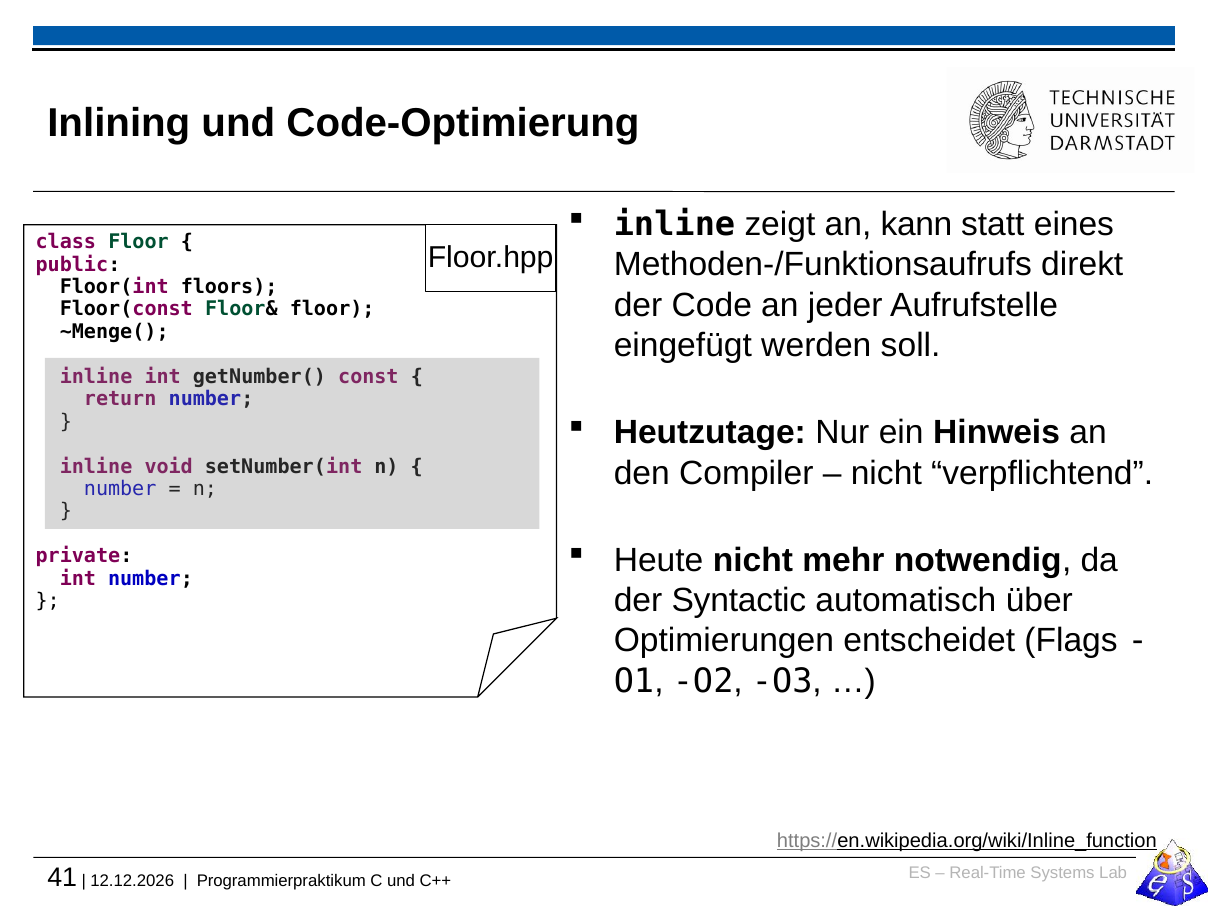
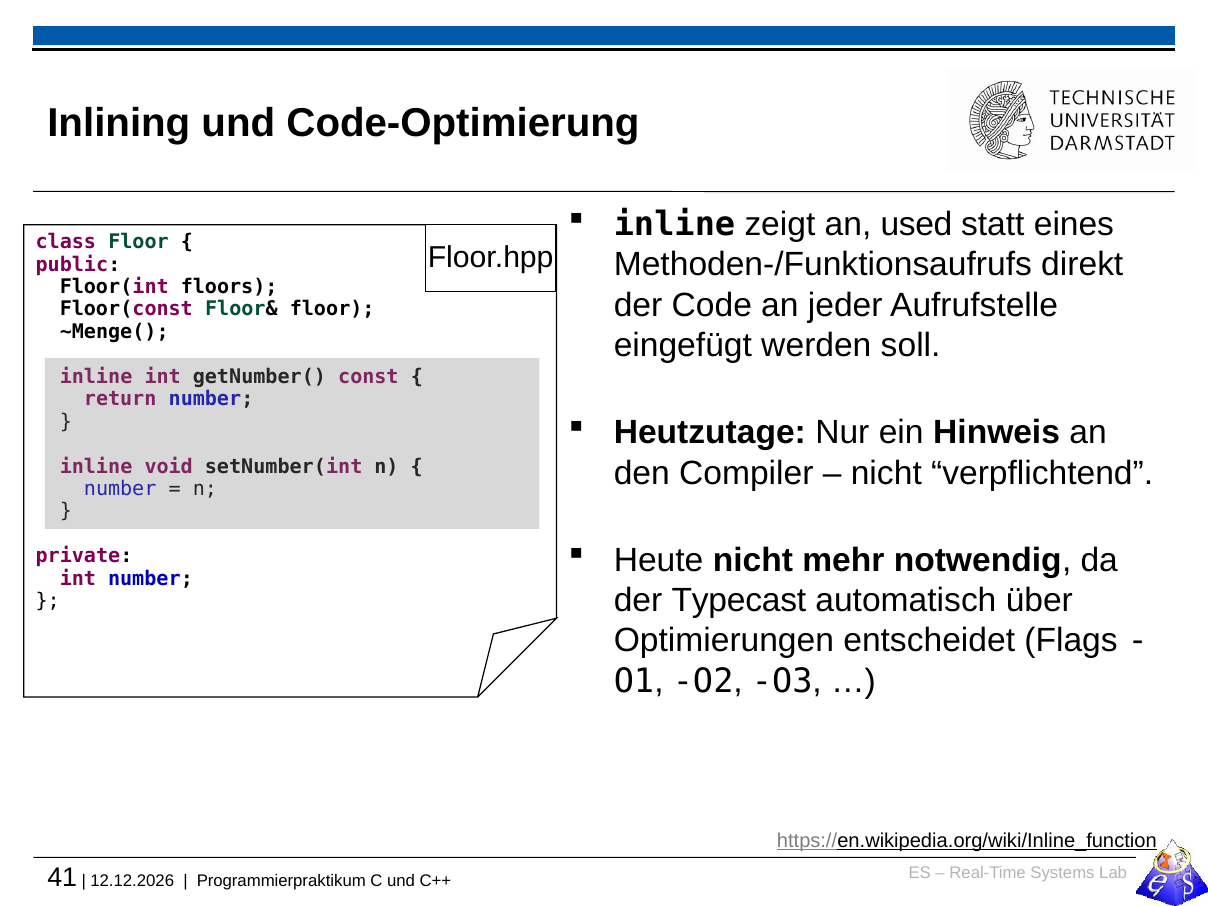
kann: kann -> used
Syntactic: Syntactic -> Typecast
